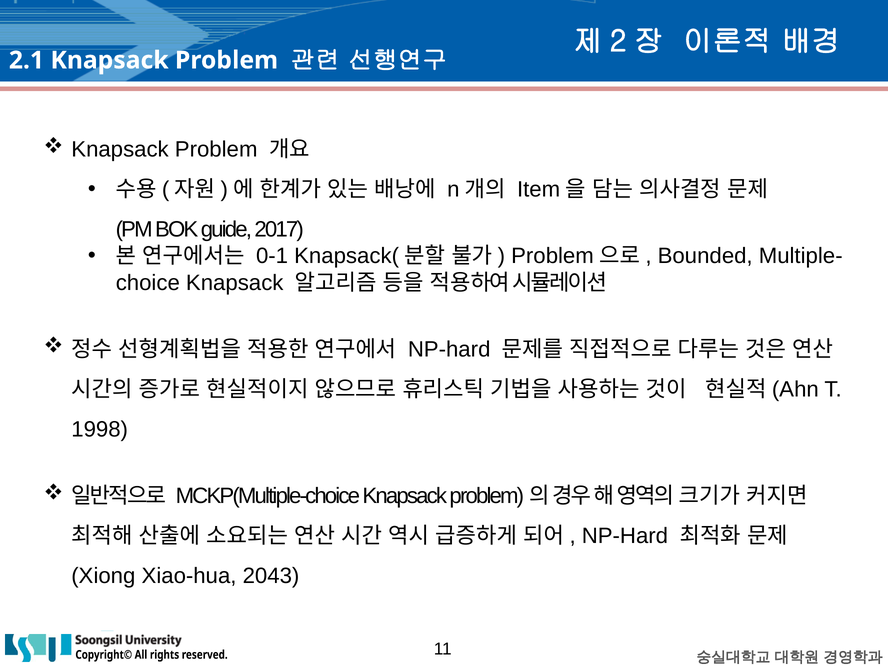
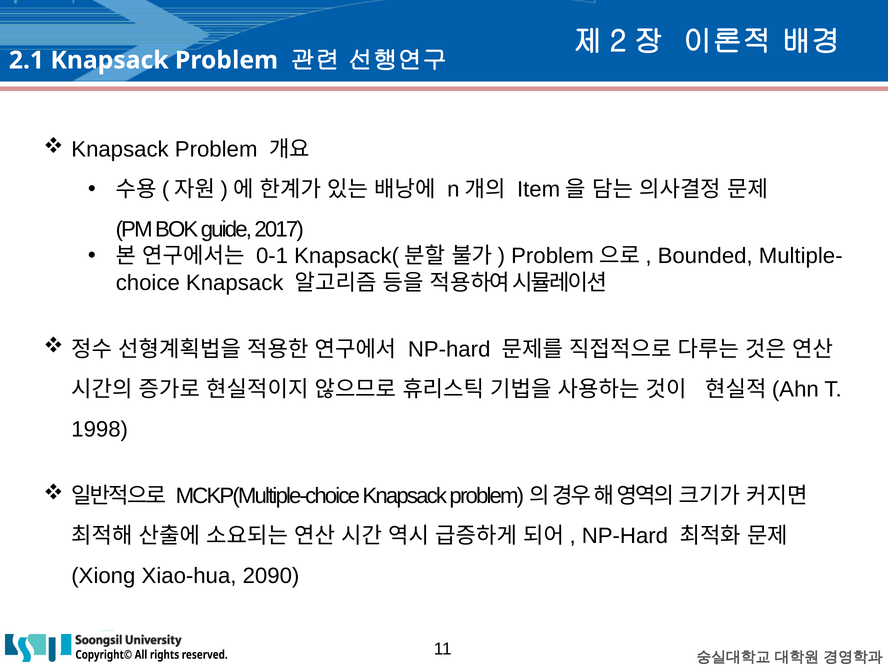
2043: 2043 -> 2090
